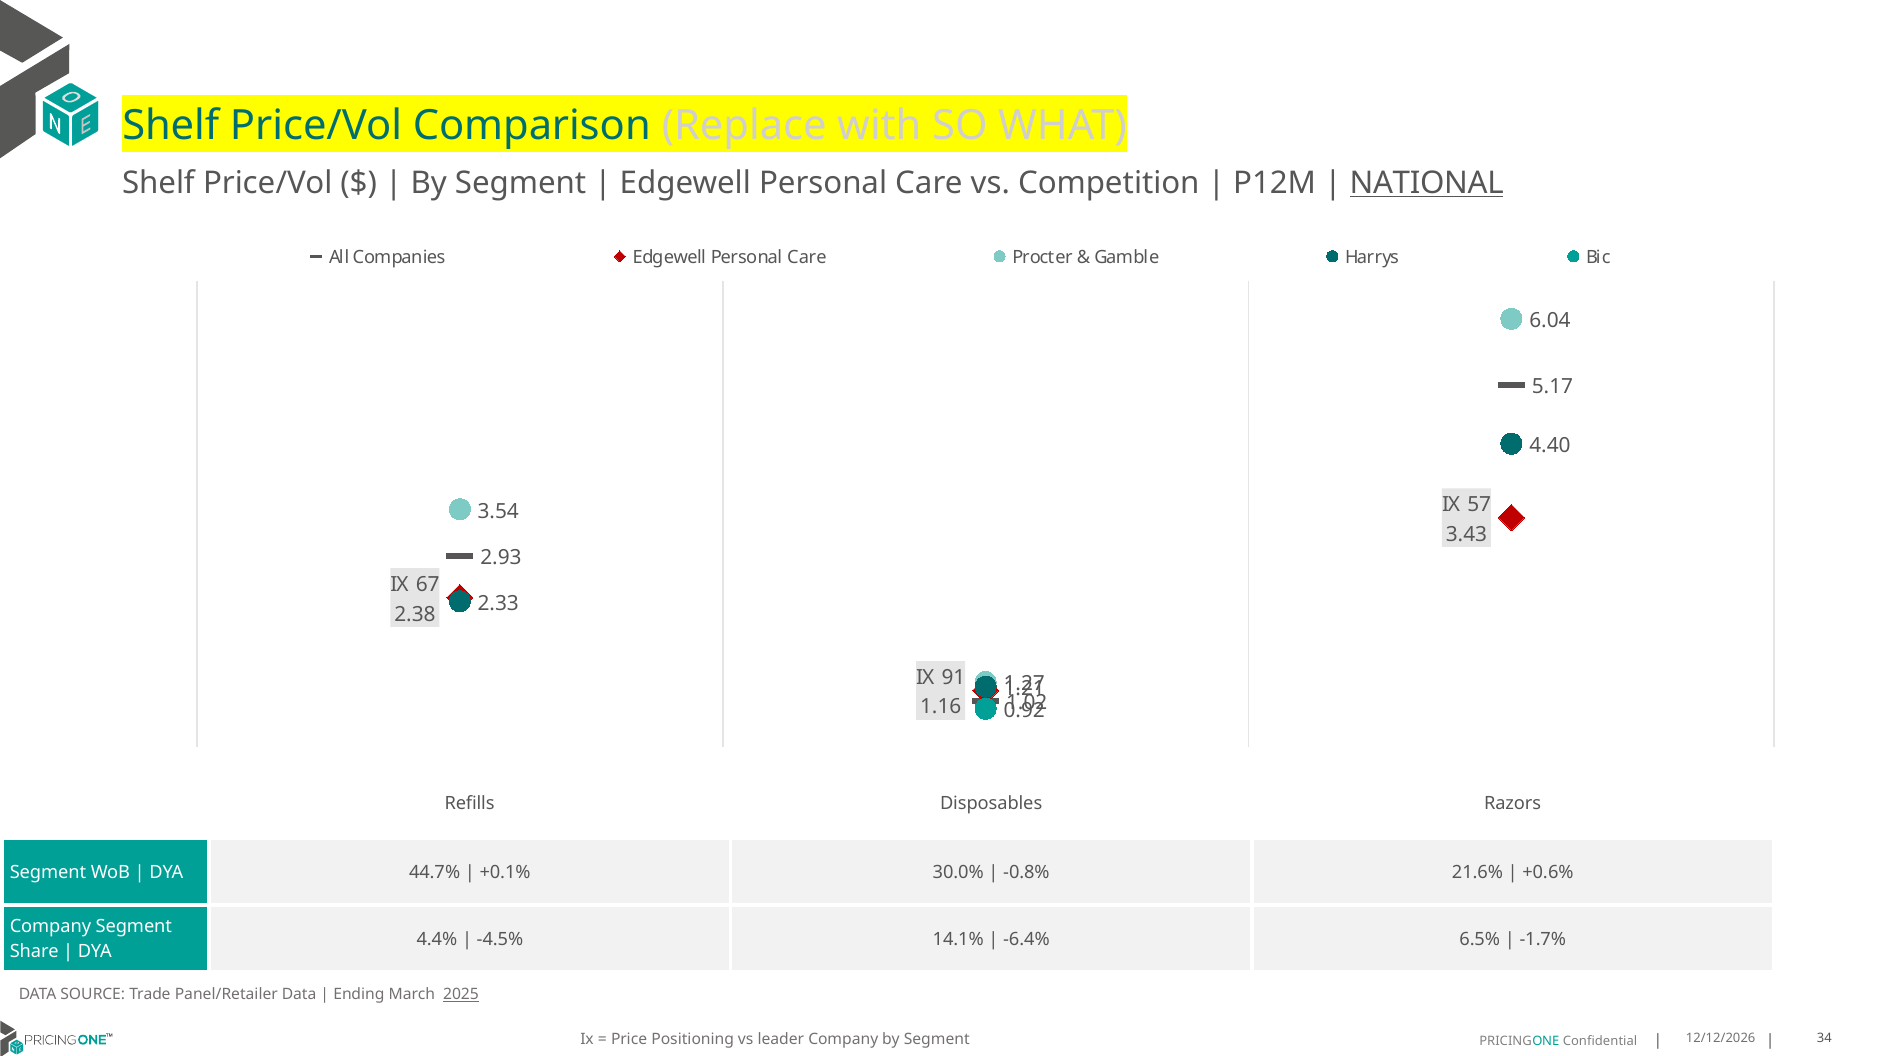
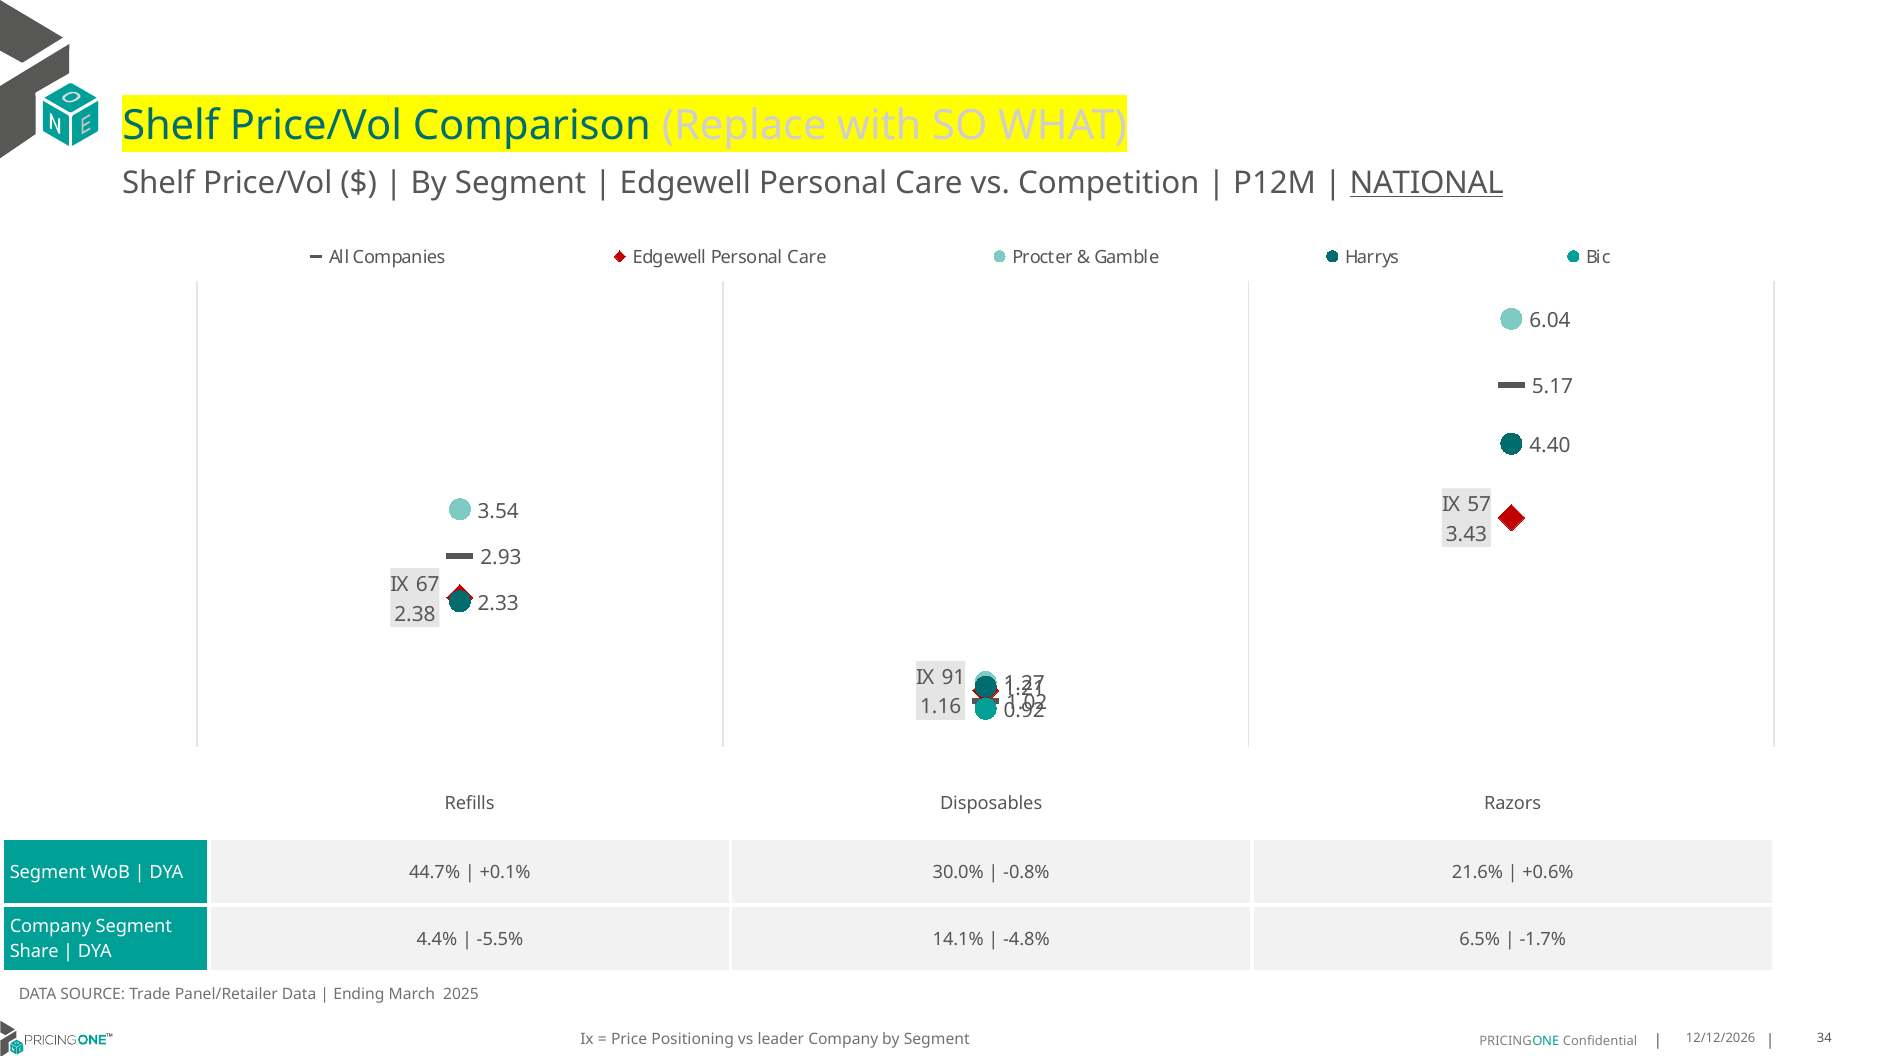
-4.5%: -4.5% -> -5.5%
-6.4%: -6.4% -> -4.8%
2025 underline: present -> none
